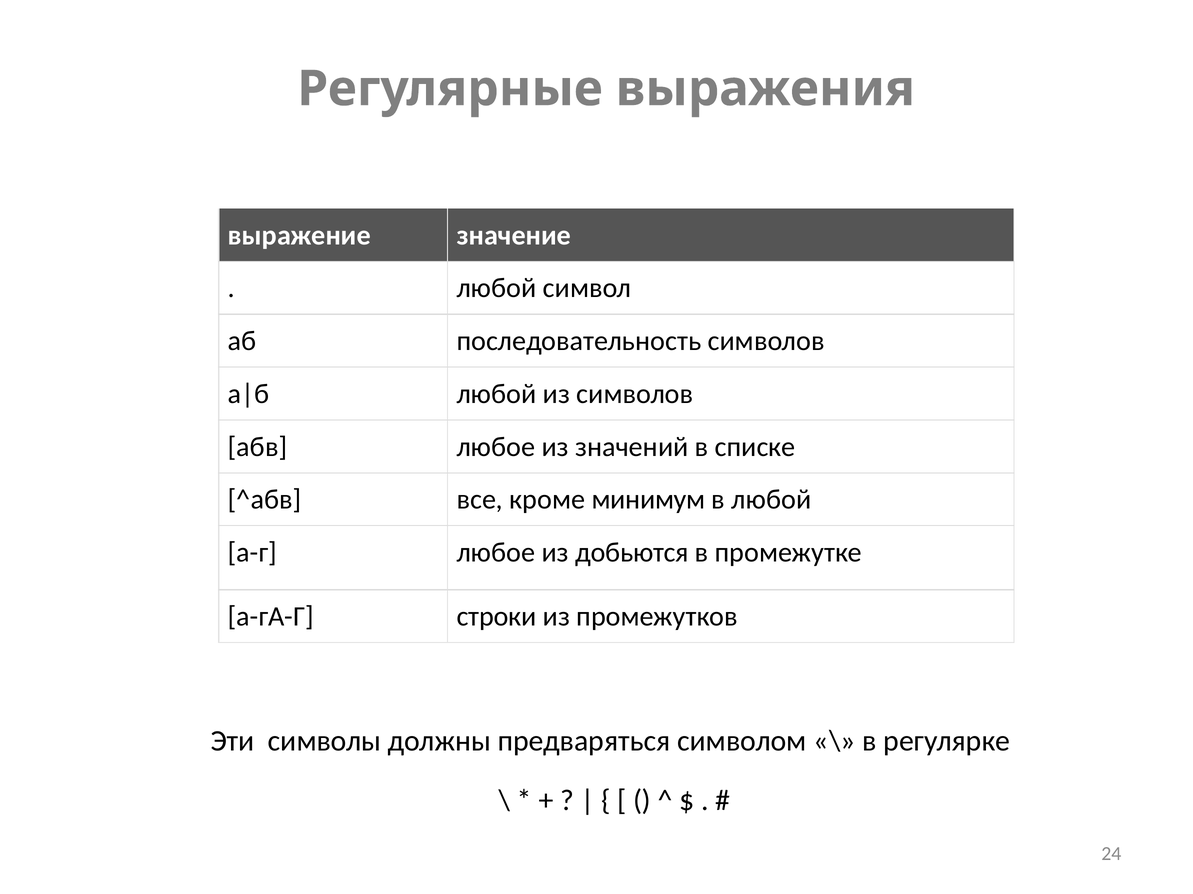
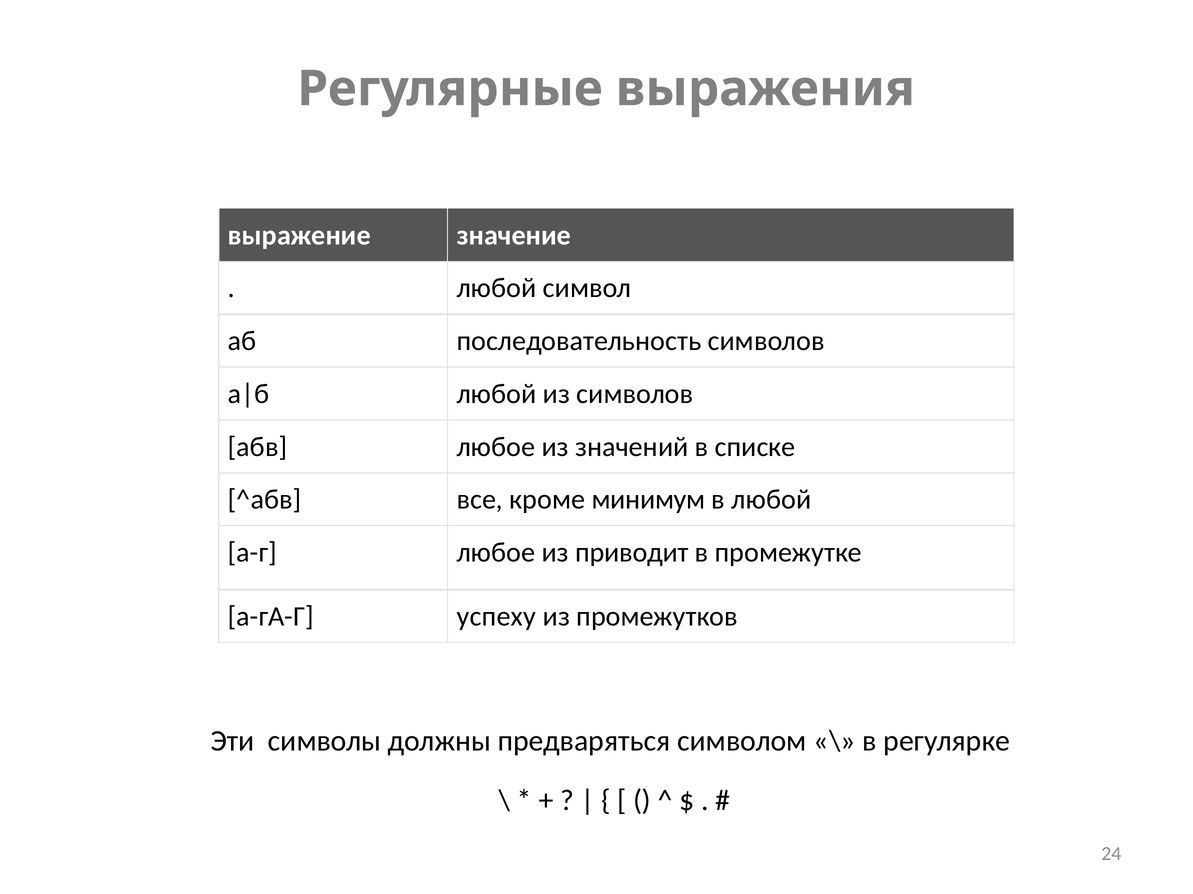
добьются: добьются -> приводит
строки: строки -> успеху
